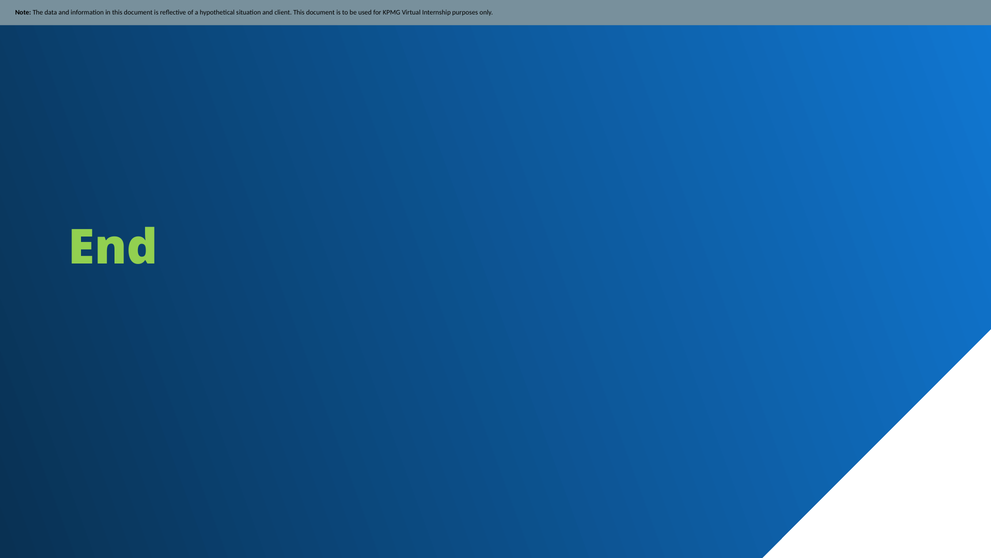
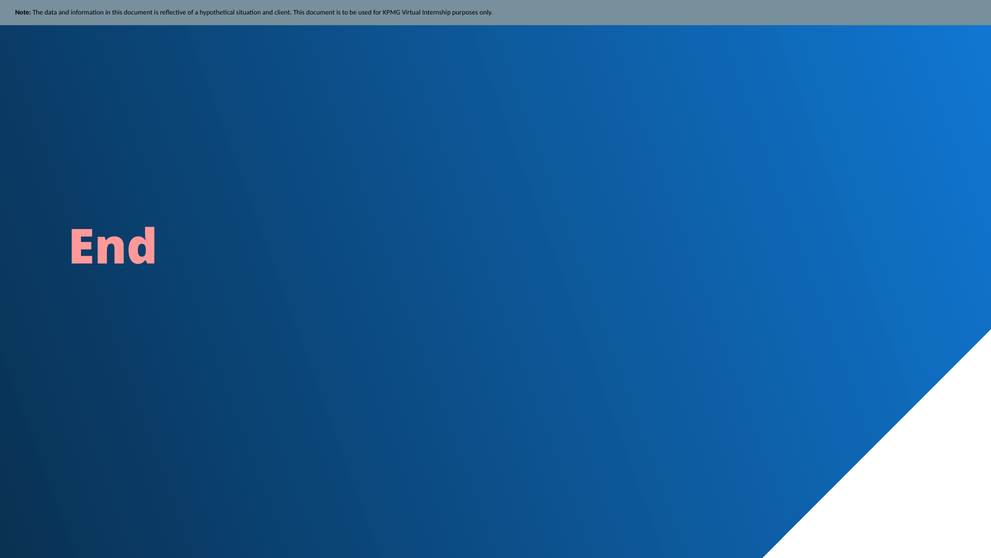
End colour: light green -> pink
